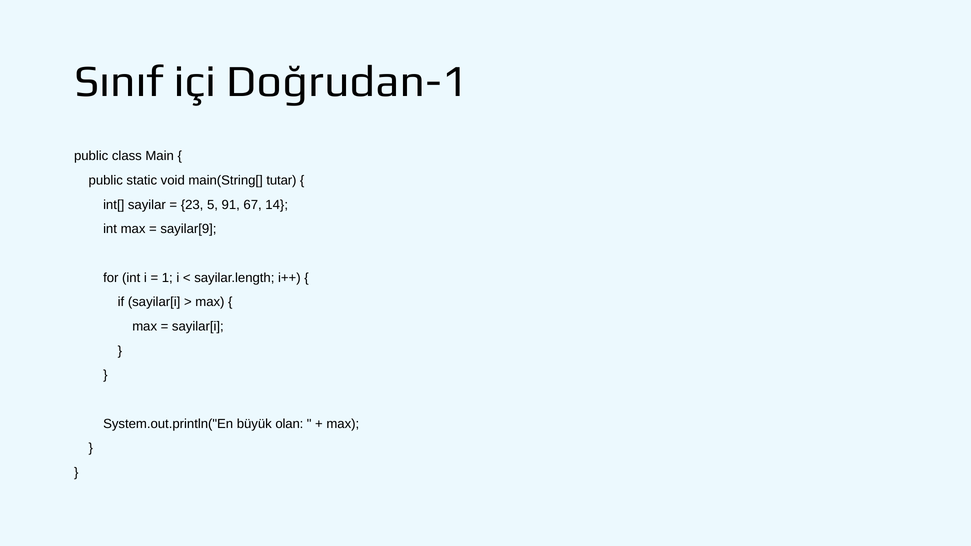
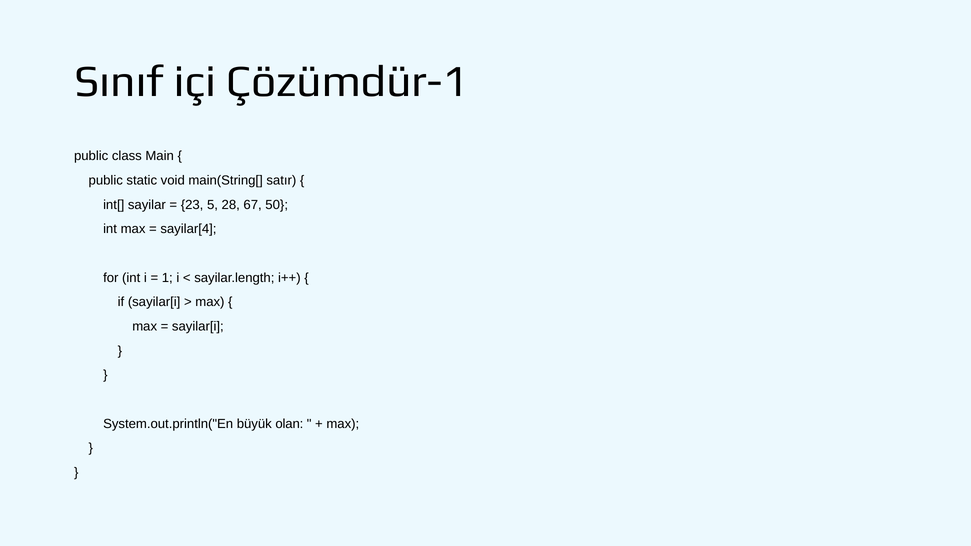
Doğrudan-1: Doğrudan-1 -> Çözümdür-1
tutar: tutar -> satır
91: 91 -> 28
14: 14 -> 50
sayilar[9: sayilar[9 -> sayilar[4
